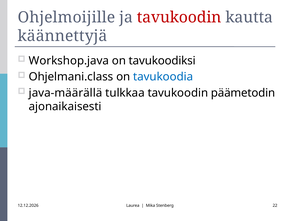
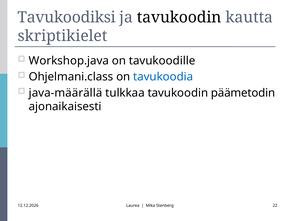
Ohjelmoijille: Ohjelmoijille -> Tavukoodiksi
tavukoodin at (179, 17) colour: red -> black
käännettyjä: käännettyjä -> skriptikielet
tavukoodiksi: tavukoodiksi -> tavukoodille
